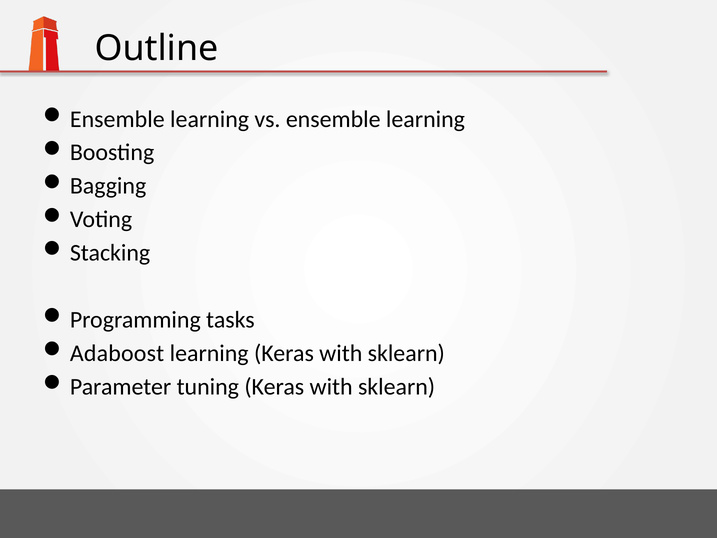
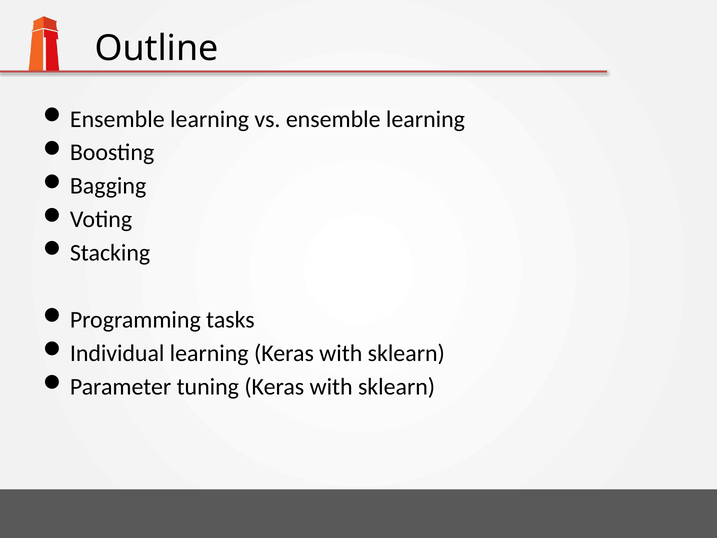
Adaboost: Adaboost -> Individual
